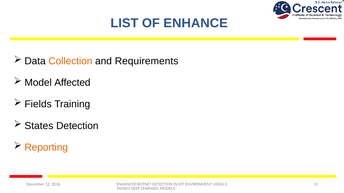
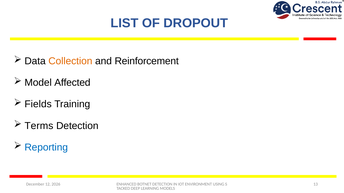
ENHANCE: ENHANCE -> DROPOUT
Requirements: Requirements -> Reinforcement
States: States -> Terms
Reporting colour: orange -> blue
